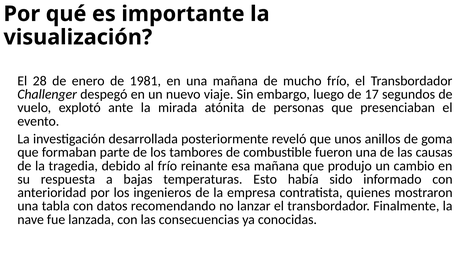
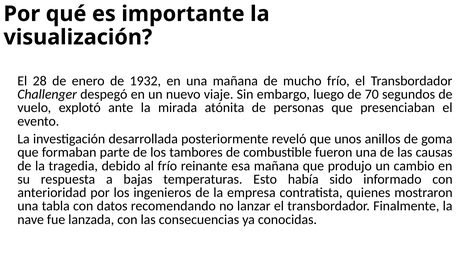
1981: 1981 -> 1932
17: 17 -> 70
